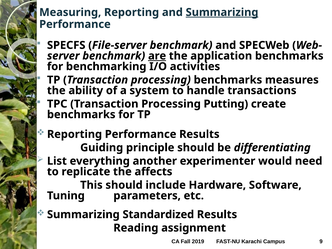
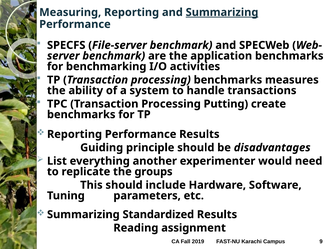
are underline: present -> none
differentiating: differentiating -> disadvantages
affects: affects -> groups
